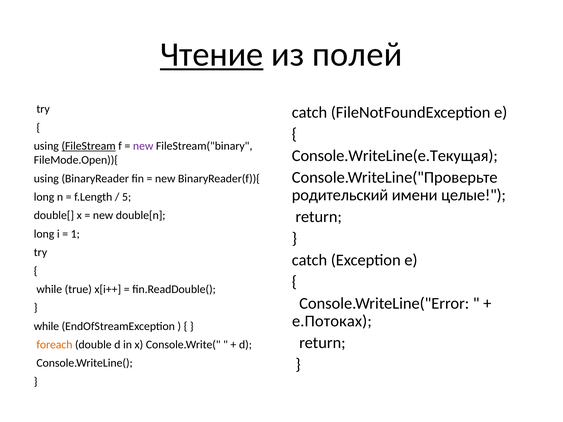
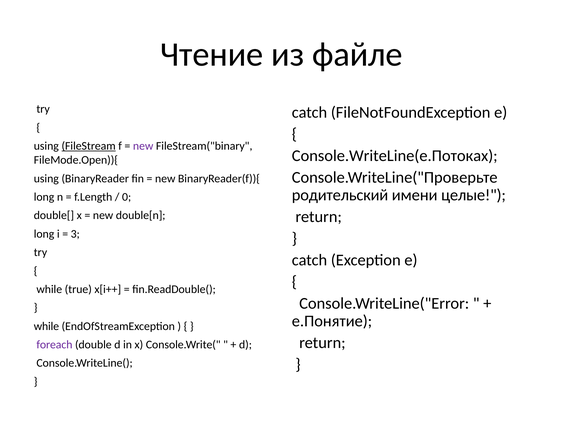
Чтение underline: present -> none
полей: полей -> файле
Console.WriteLine(e.Текущая: Console.WriteLine(e.Текущая -> Console.WriteLine(e.Потоках
5: 5 -> 0
1: 1 -> 3
e.Потоках: e.Потоках -> e.Понятие
foreach colour: orange -> purple
